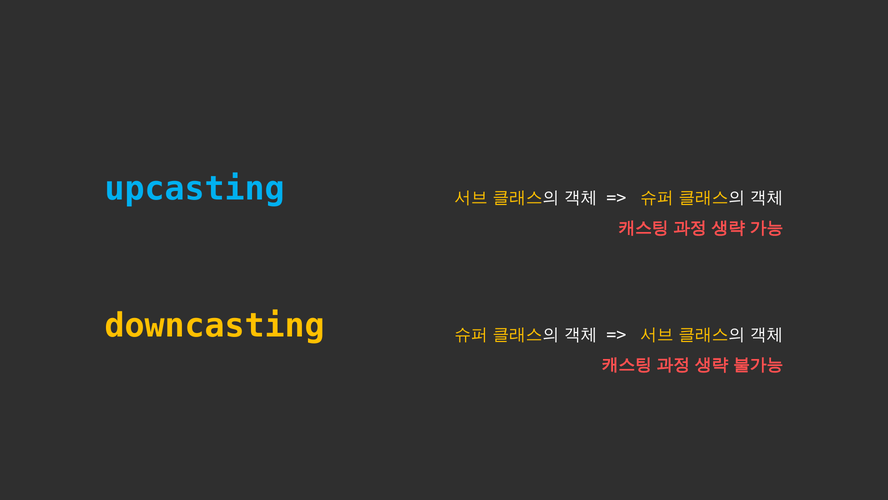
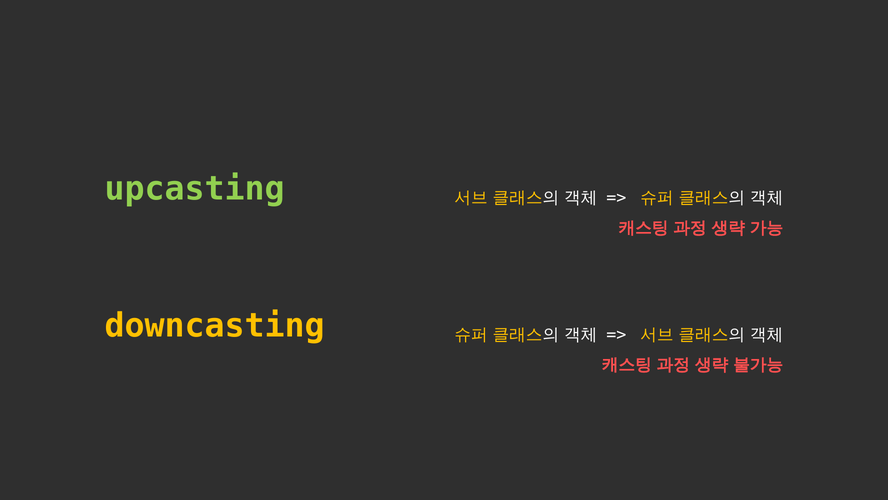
upcasting colour: light blue -> light green
